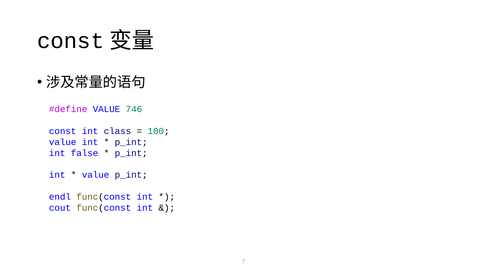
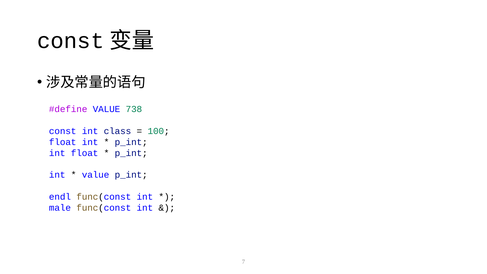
746: 746 -> 738
value at (63, 142): value -> float
int false: false -> float
cout: cout -> male
